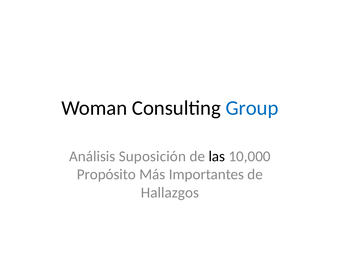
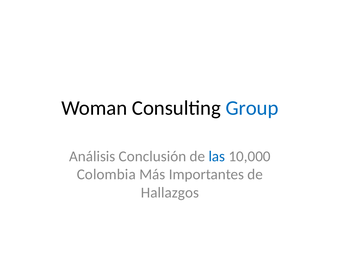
Suposición: Suposición -> Conclusión
las colour: black -> blue
Propósito: Propósito -> Colombia
